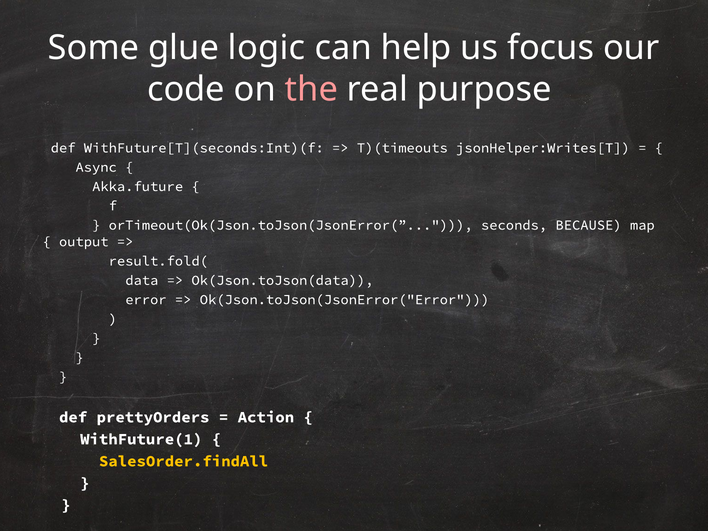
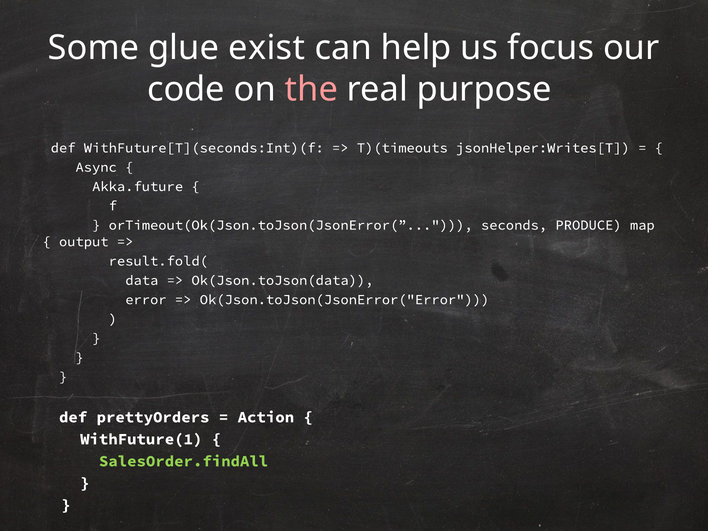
logic: logic -> exist
BECAUSE: BECAUSE -> PRODUCE
SalesOrder.findAll colour: yellow -> light green
